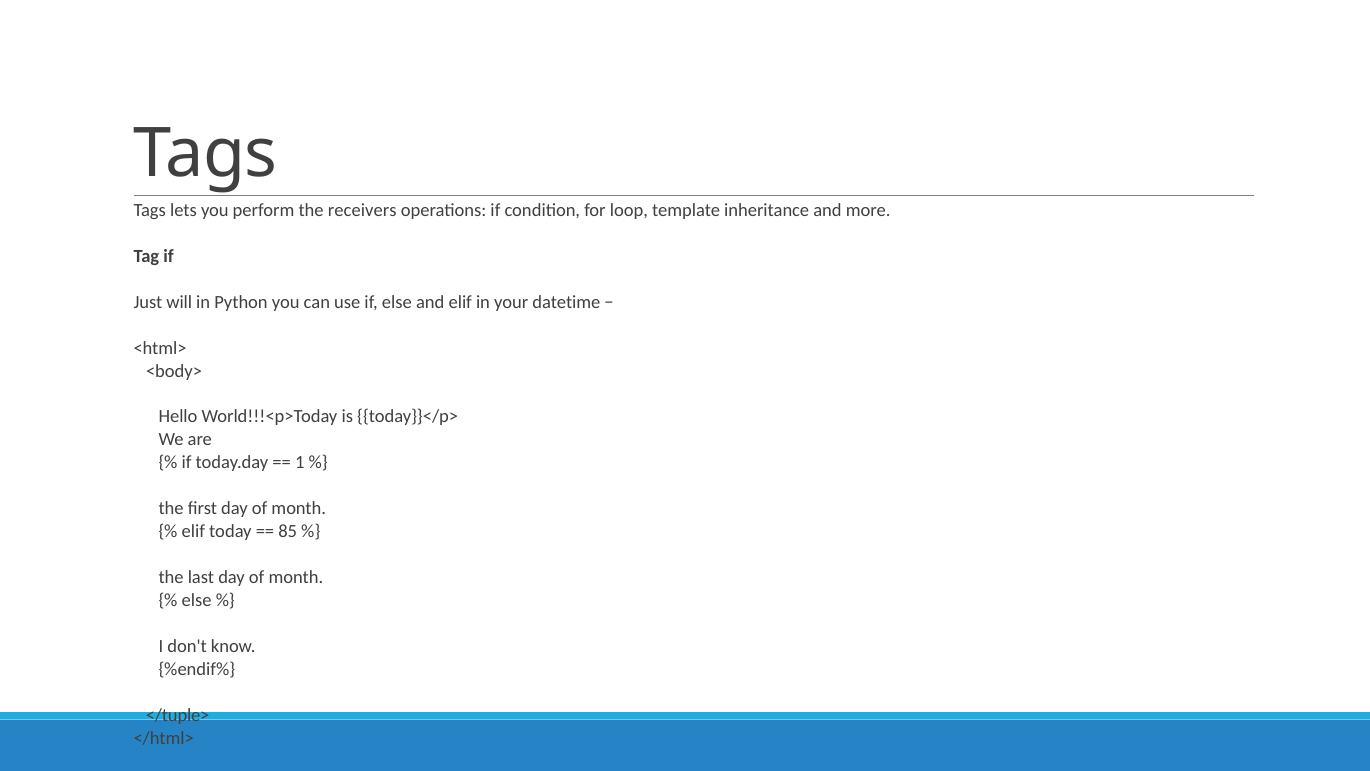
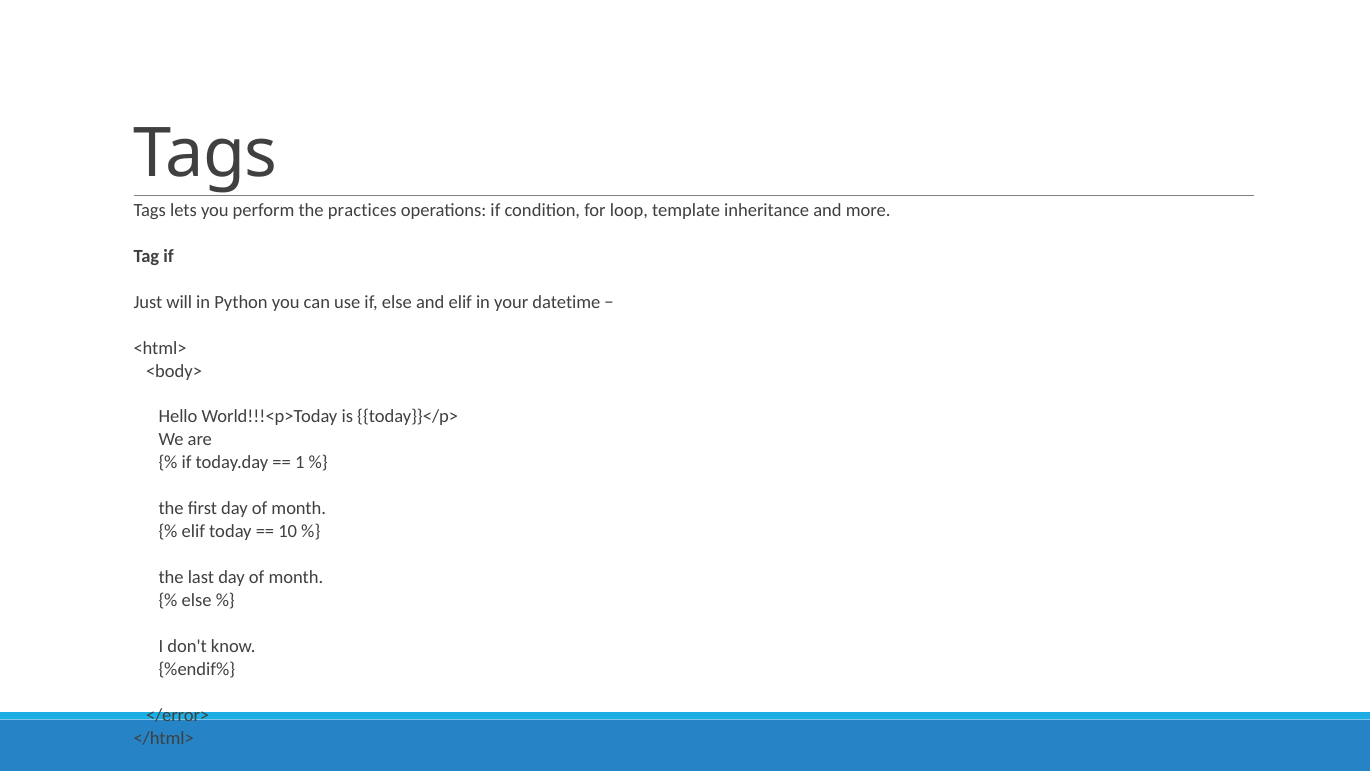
receivers: receivers -> practices
85: 85 -> 10
</tuple>: </tuple> -> </error>
